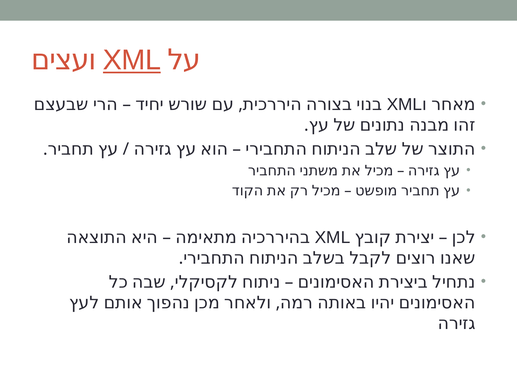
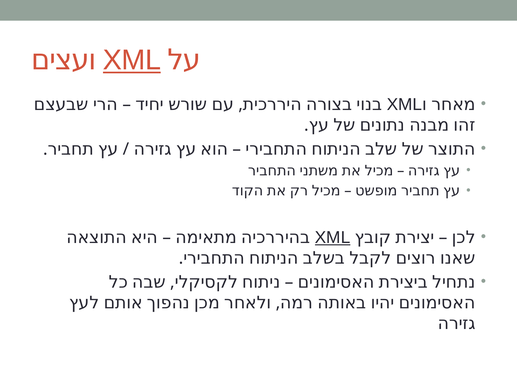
XML at (333, 238) underline: none -> present
